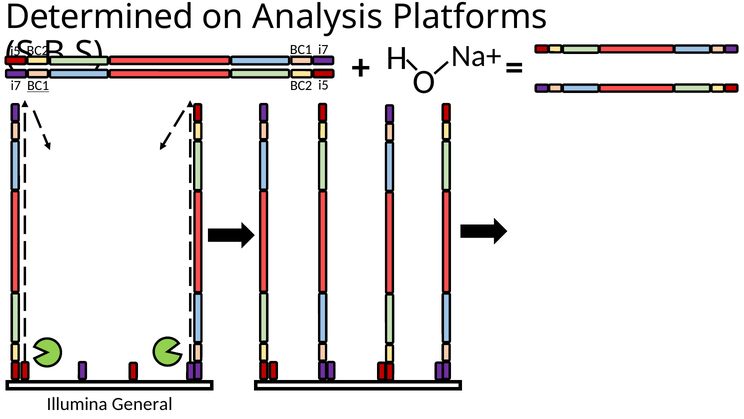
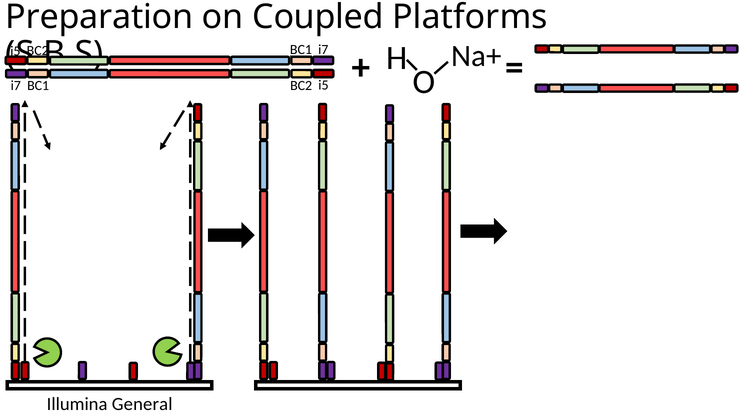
Determined: Determined -> Preparation
Analysis: Analysis -> Coupled
BC1 at (38, 86) underline: present -> none
